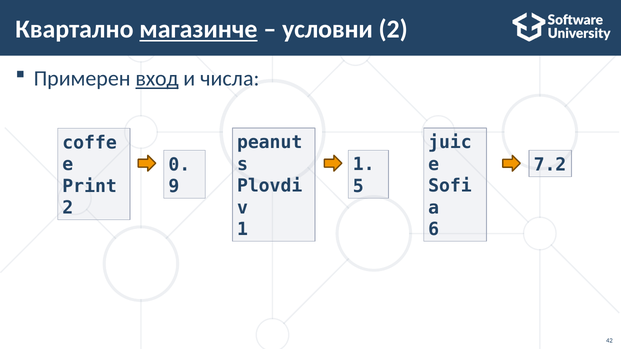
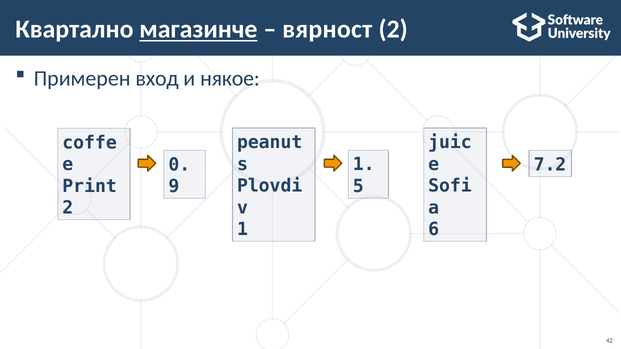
условни: условни -> вярност
вход underline: present -> none
числа: числа -> някое
